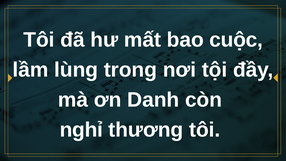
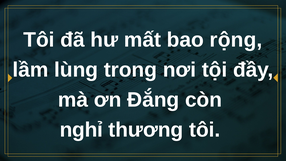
cuộc: cuộc -> rộng
Danh: Danh -> Đắng
